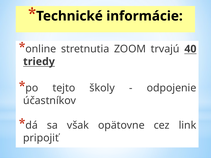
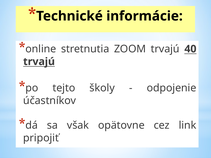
triedy at (39, 62): triedy -> trvajú
